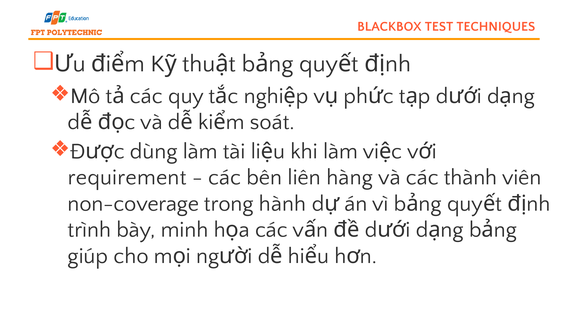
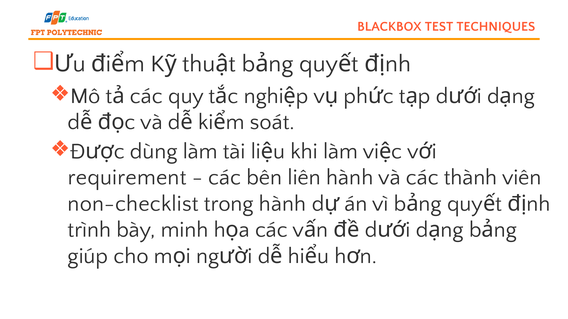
liên hàng: hàng -> hành
non-coverage: non-coverage -> non-checklist
